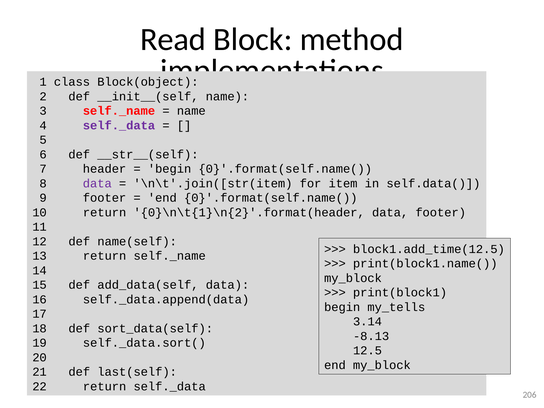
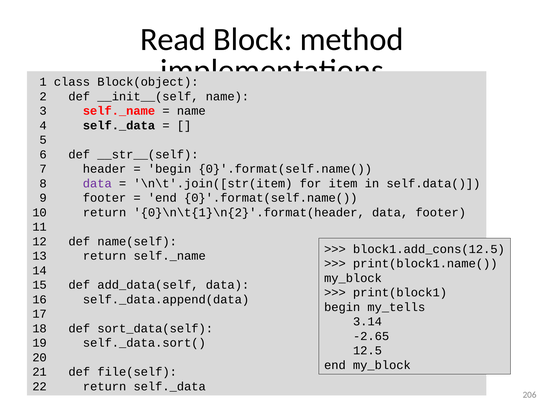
self._data at (119, 125) colour: purple -> black
block1.add_time(12.5: block1.add_time(12.5 -> block1.add_cons(12.5
-8.13: -8.13 -> -2.65
last(self: last(self -> file(self
